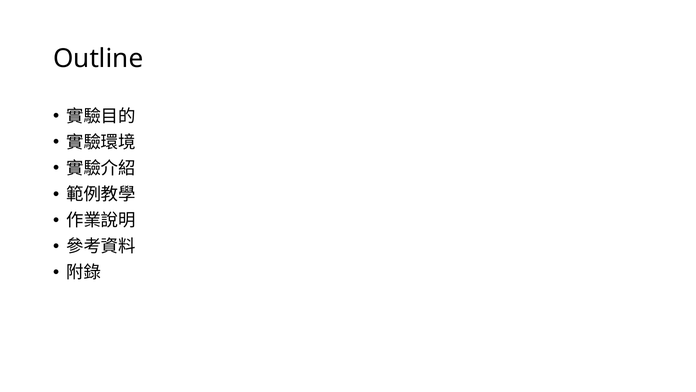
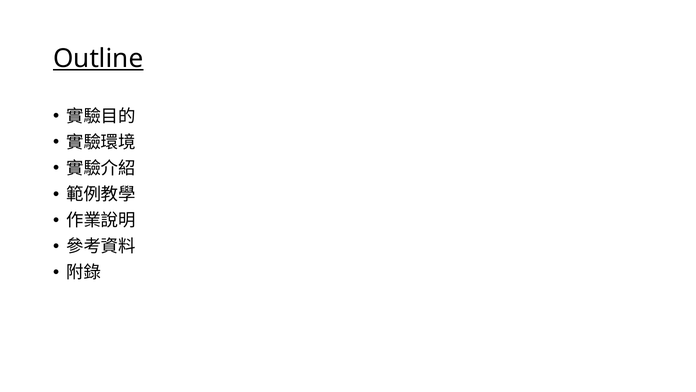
Outline underline: none -> present
